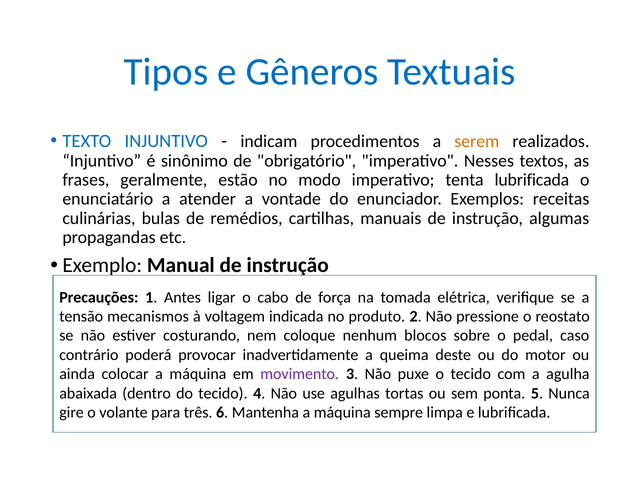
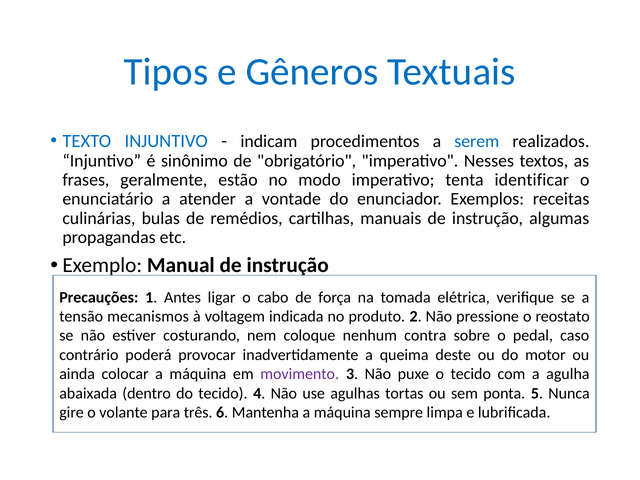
serem colour: orange -> blue
tenta lubrificada: lubrificada -> identificar
blocos: blocos -> contra
